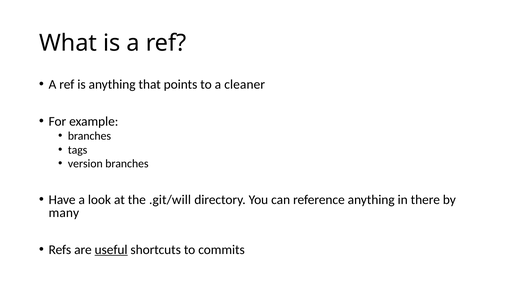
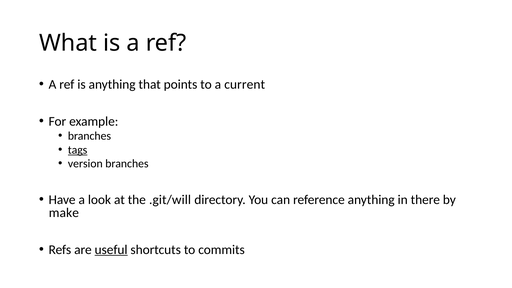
cleaner: cleaner -> current
tags underline: none -> present
many: many -> make
